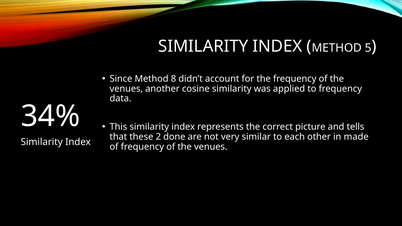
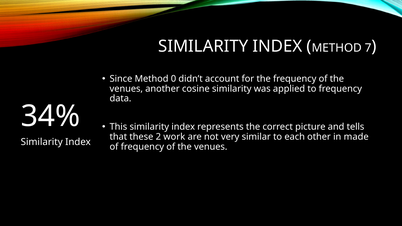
5: 5 -> 7
8: 8 -> 0
done: done -> work
